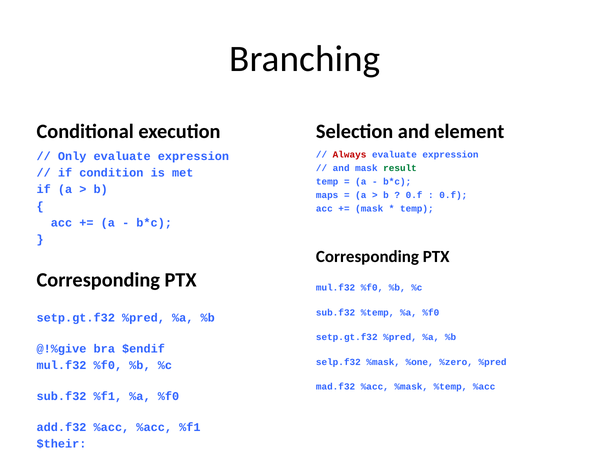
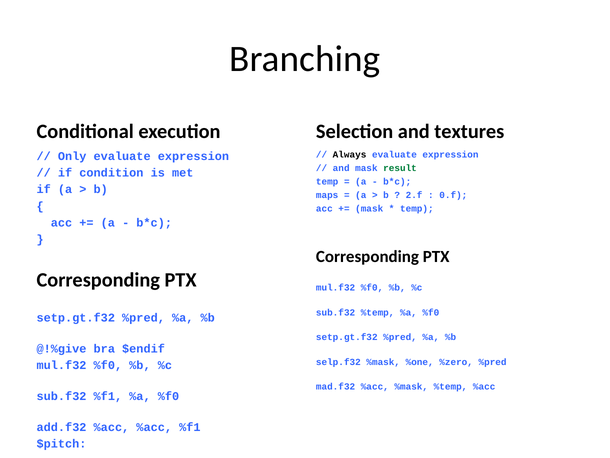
element: element -> textures
Always colour: red -> black
0.f at (414, 195): 0.f -> 2.f
$their: $their -> $pitch
